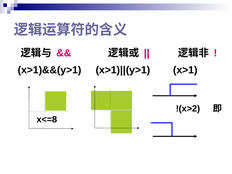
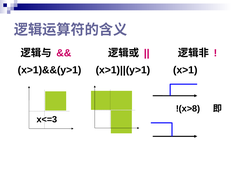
!(x>2: !(x>2 -> !(x>8
x<=8: x<=8 -> x<=3
